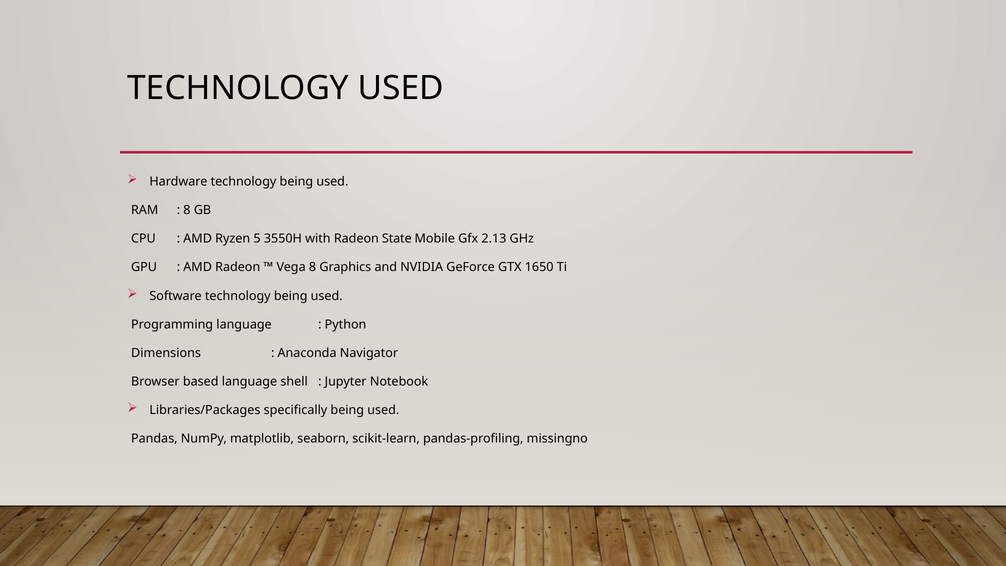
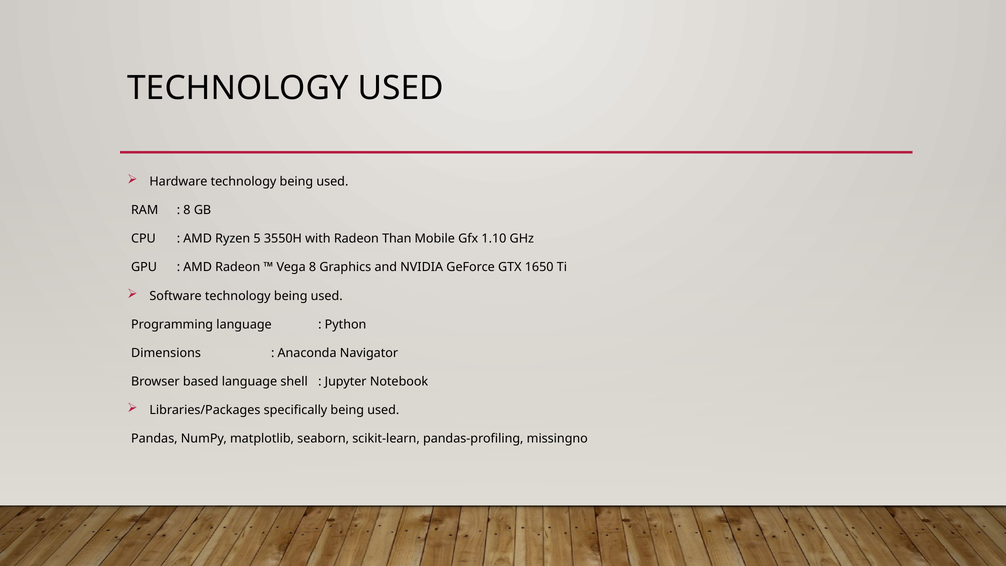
State: State -> Than
2.13: 2.13 -> 1.10
